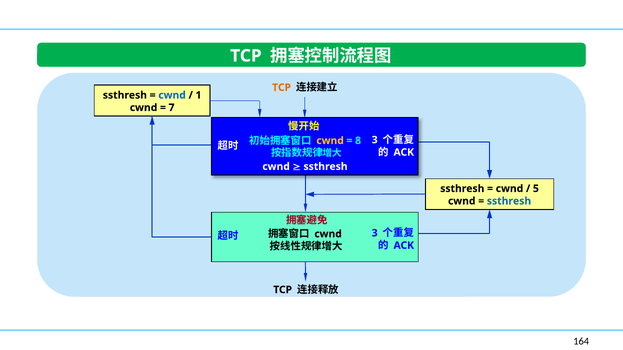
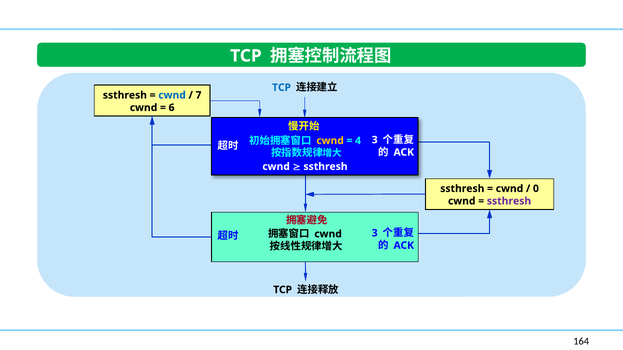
TCP at (282, 88) colour: orange -> blue
1: 1 -> 7
7: 7 -> 6
8: 8 -> 4
5: 5 -> 0
ssthresh at (509, 201) colour: blue -> purple
